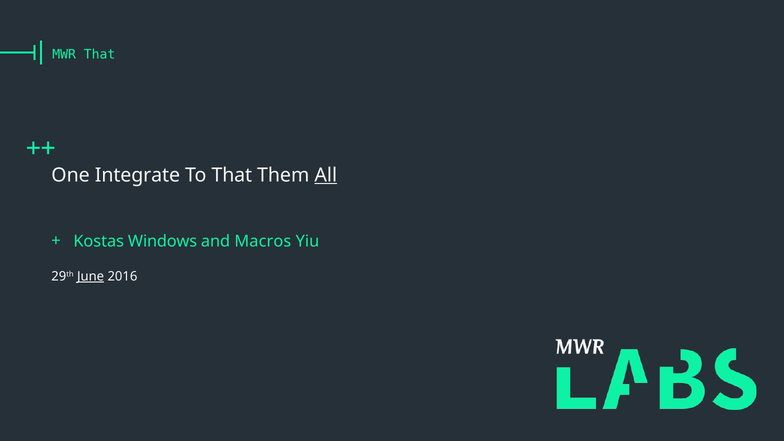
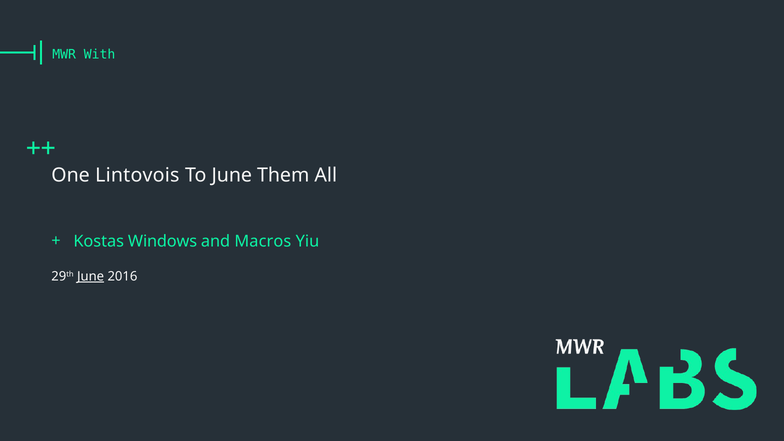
MWR That: That -> With
Integrate: Integrate -> Lintovois
To That: That -> June
All underline: present -> none
